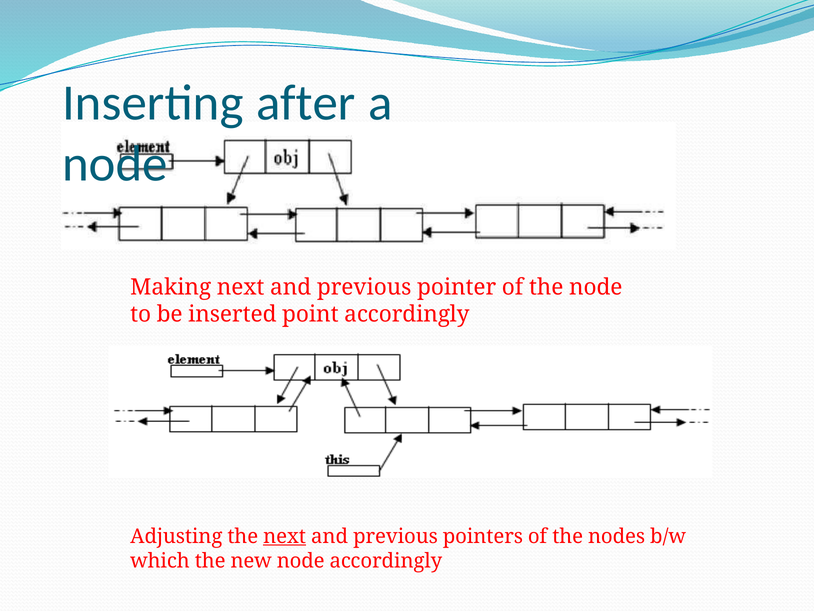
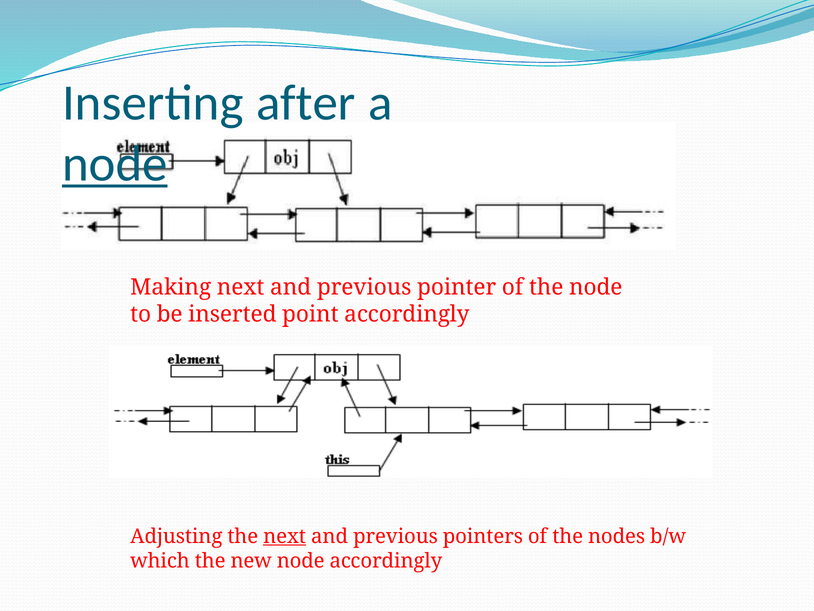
node at (115, 164) underline: none -> present
